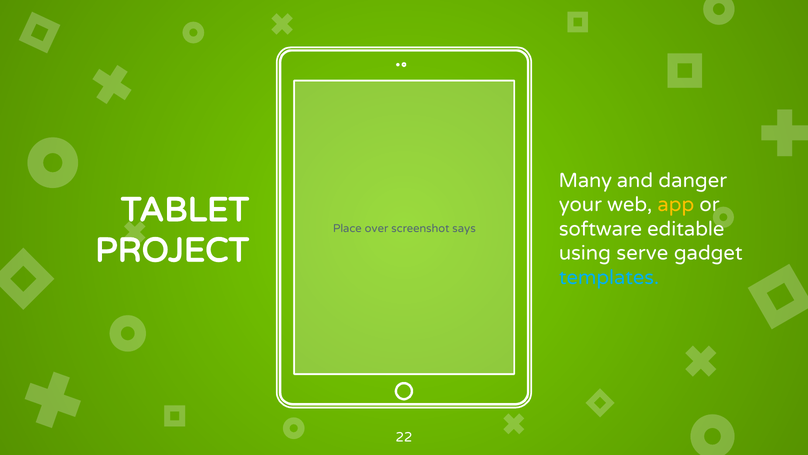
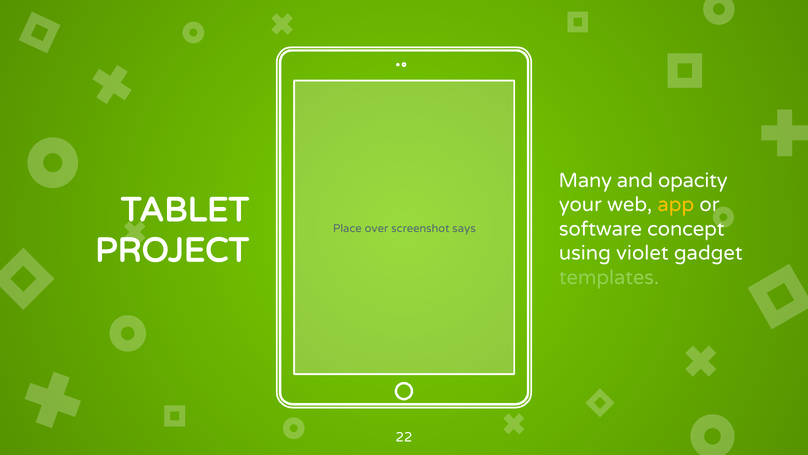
danger: danger -> opacity
editable: editable -> concept
serve: serve -> violet
templates colour: light blue -> light green
